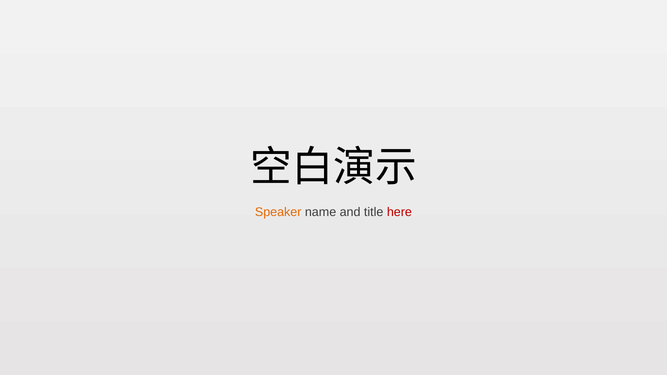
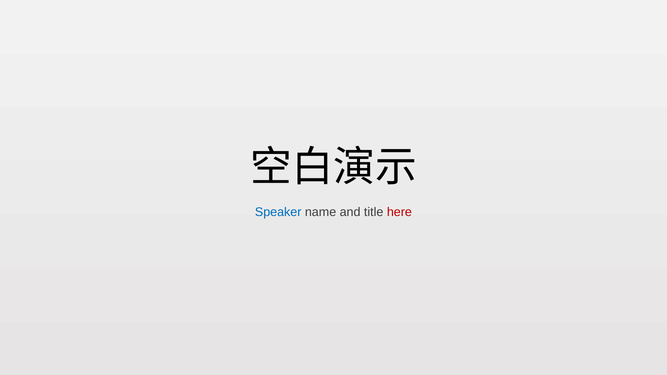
Speaker colour: orange -> blue
